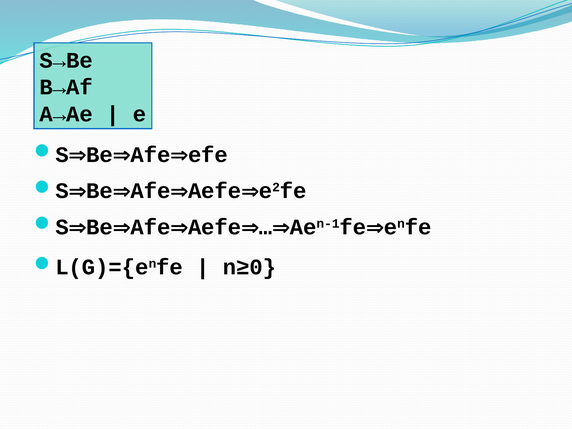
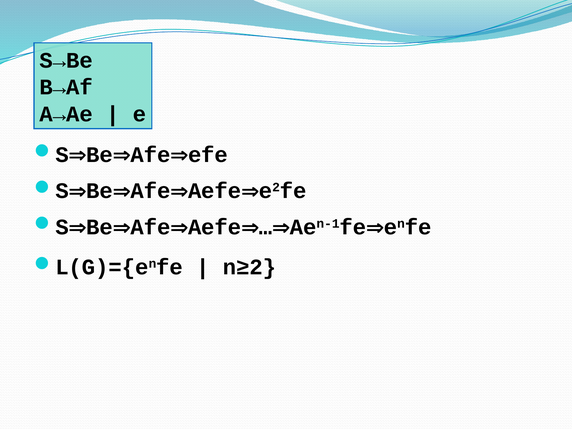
n≥0: n≥0 -> n≥2
